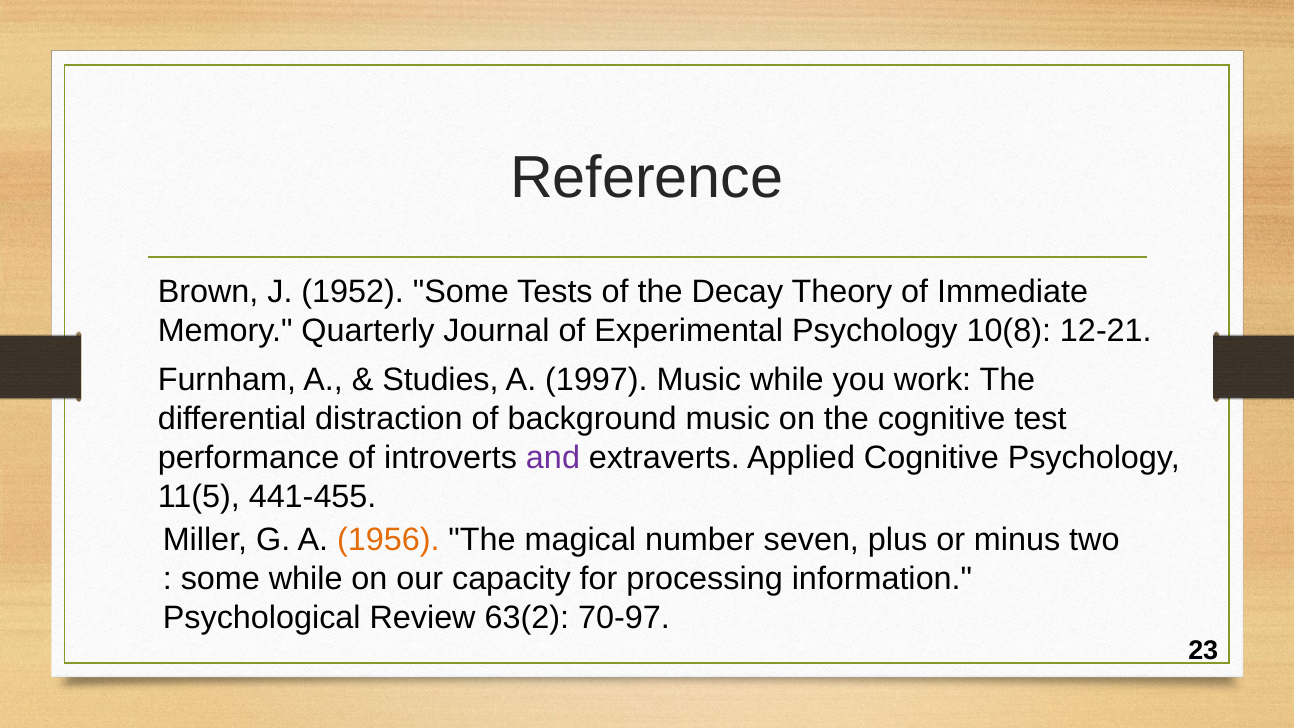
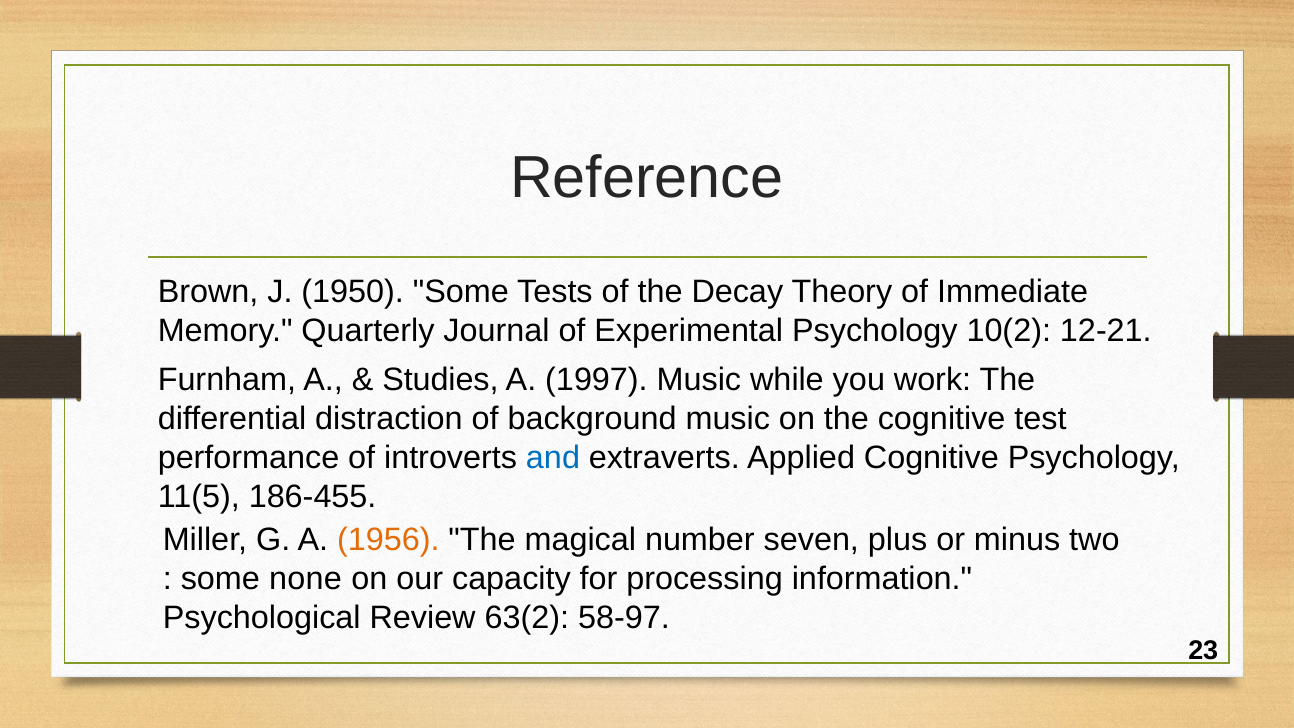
1952: 1952 -> 1950
10(8: 10(8 -> 10(2
and colour: purple -> blue
441-455: 441-455 -> 186-455
some while: while -> none
70-97: 70-97 -> 58-97
